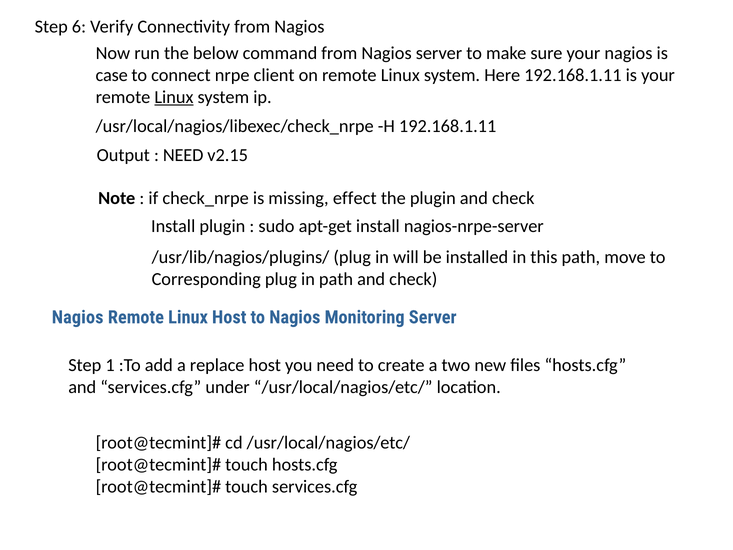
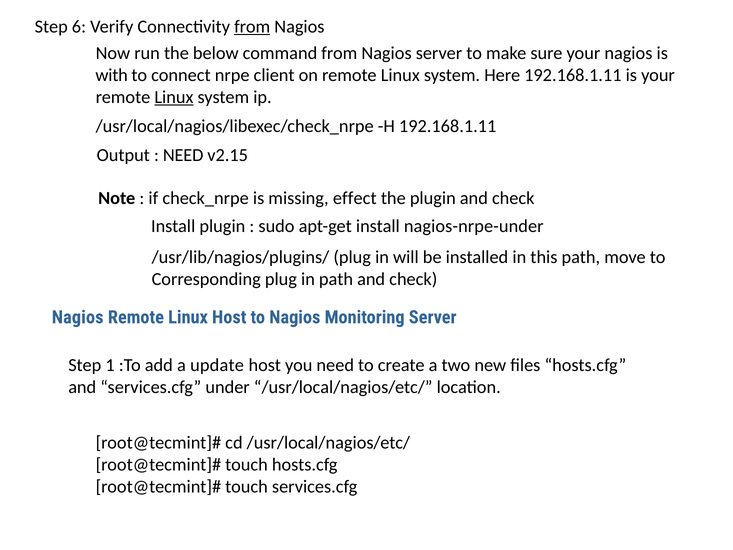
from at (252, 27) underline: none -> present
case: case -> with
nagios-nrpe-server: nagios-nrpe-server -> nagios-nrpe-under
replace: replace -> update
